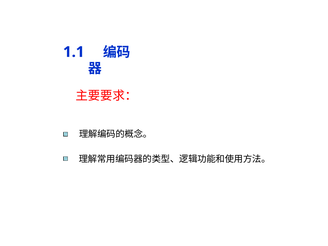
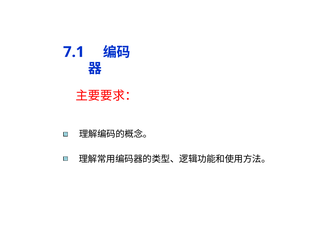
1.1: 1.1 -> 7.1
